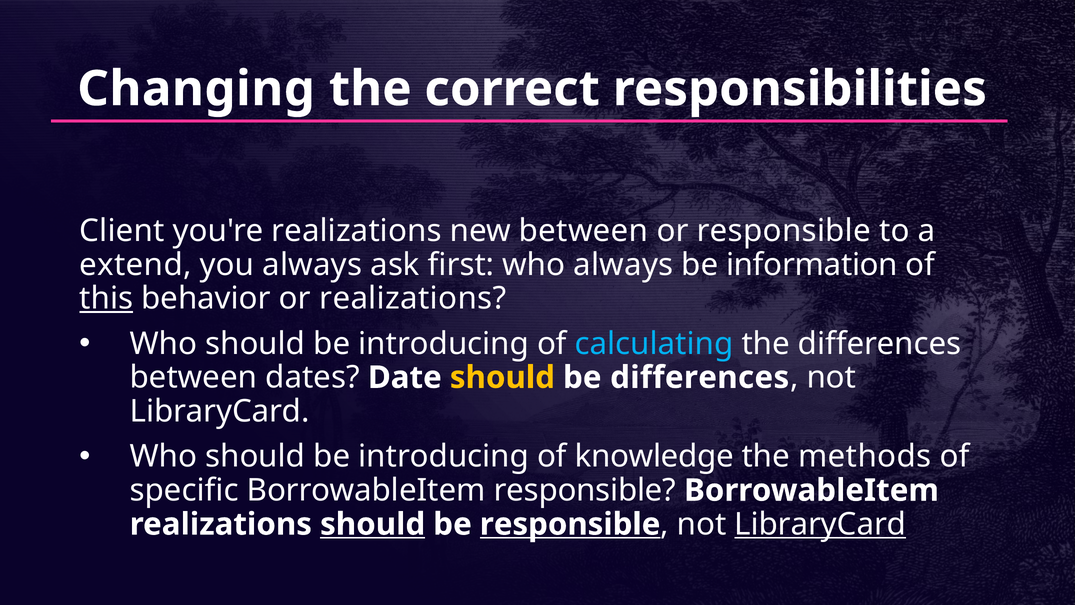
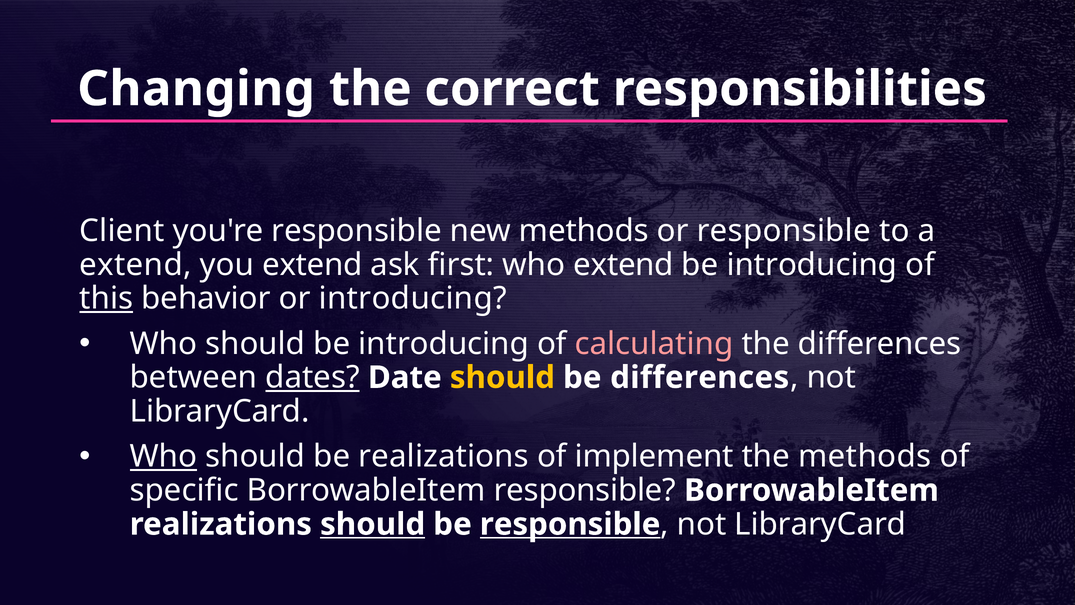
you're realizations: realizations -> responsible
new between: between -> methods
you always: always -> extend
who always: always -> extend
information at (812, 265): information -> introducing
or realizations: realizations -> introducing
calculating colour: light blue -> pink
dates underline: none -> present
Who at (163, 456) underline: none -> present
introducing at (444, 456): introducing -> realizations
knowledge: knowledge -> implement
LibraryCard at (820, 524) underline: present -> none
